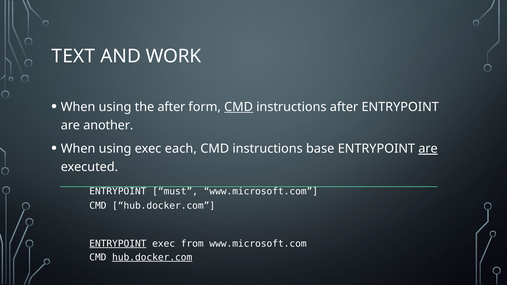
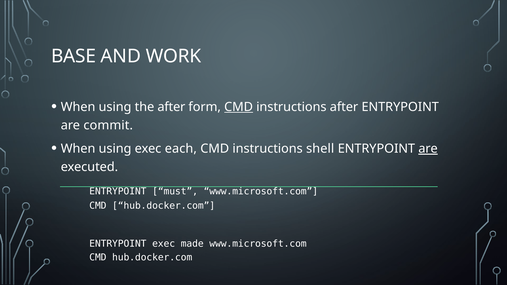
TEXT: TEXT -> BASE
another: another -> commit
base: base -> shell
ENTRYPOINT at (118, 244) underline: present -> none
from: from -> made
hub.docker.com at (152, 258) underline: present -> none
